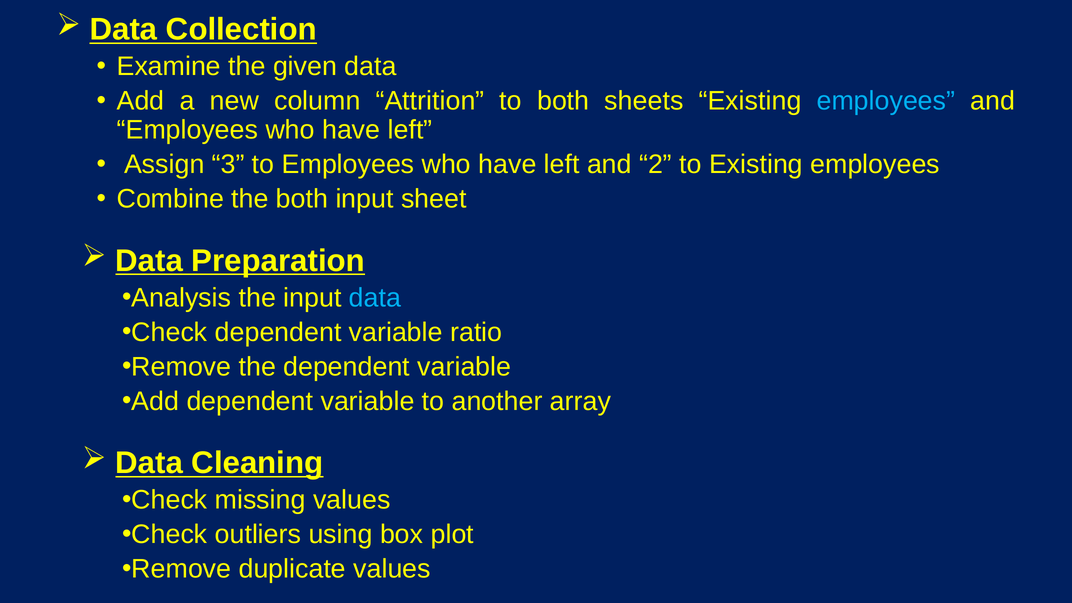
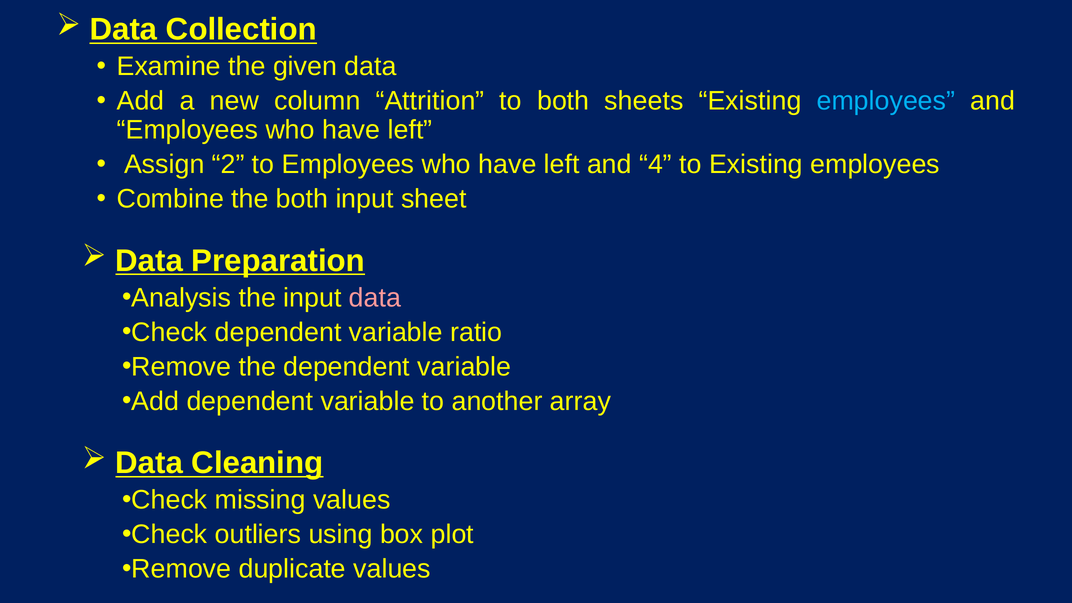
3: 3 -> 2
2: 2 -> 4
data at (375, 298) colour: light blue -> pink
